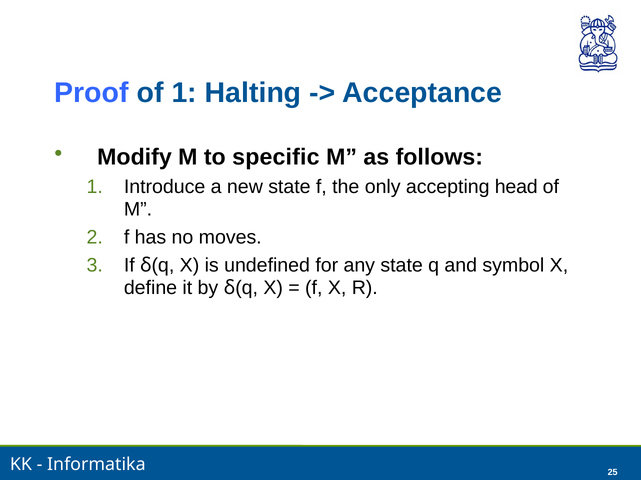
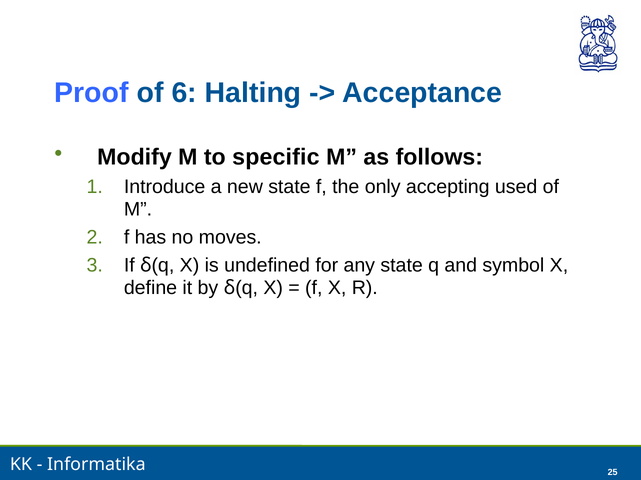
of 1: 1 -> 6
head: head -> used
